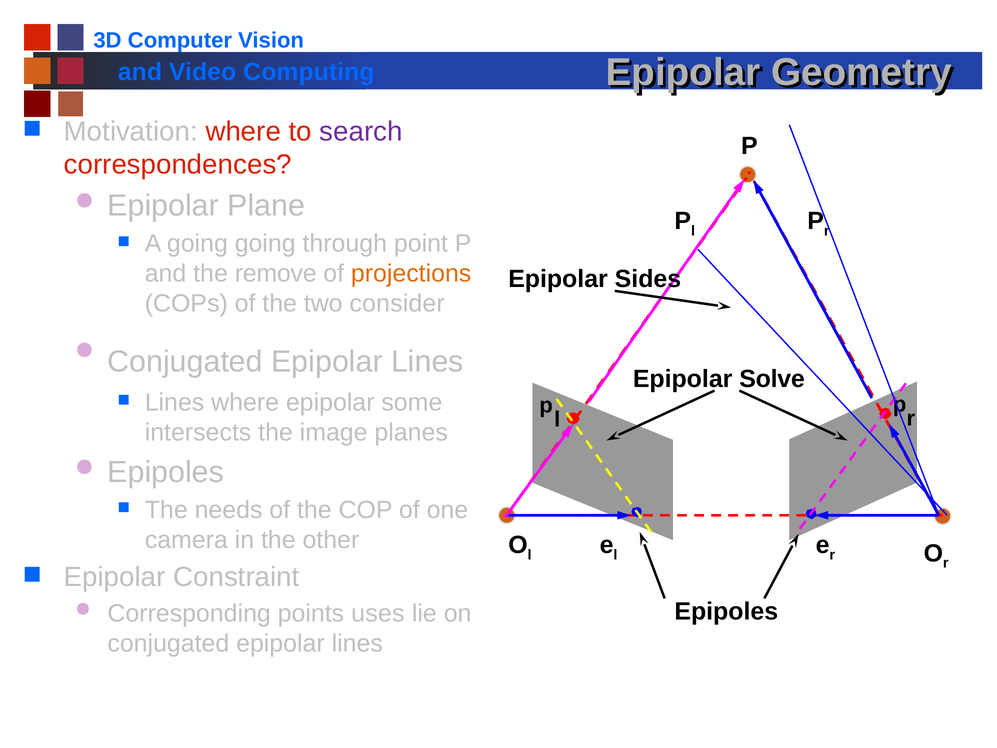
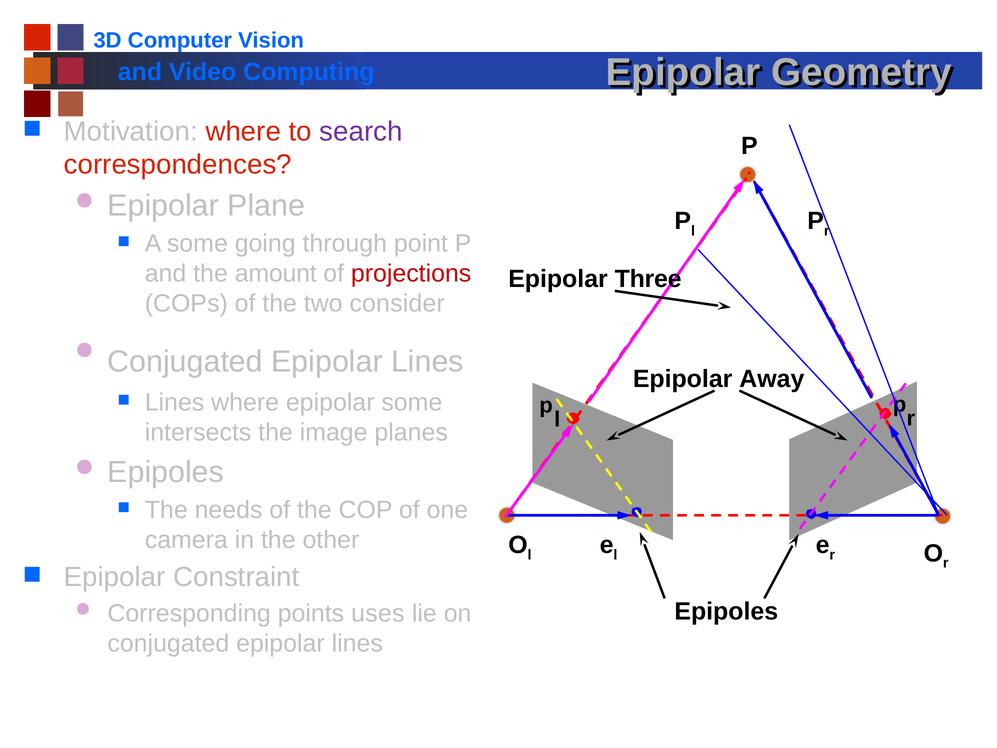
A going: going -> some
remove: remove -> amount
projections colour: orange -> red
Sides: Sides -> Three
Solve: Solve -> Away
